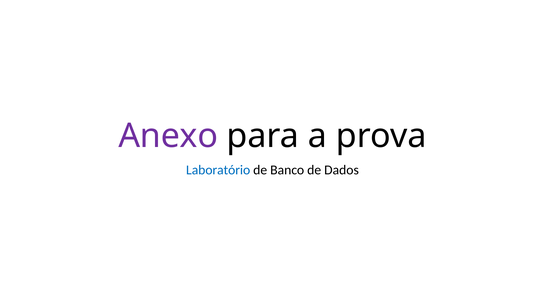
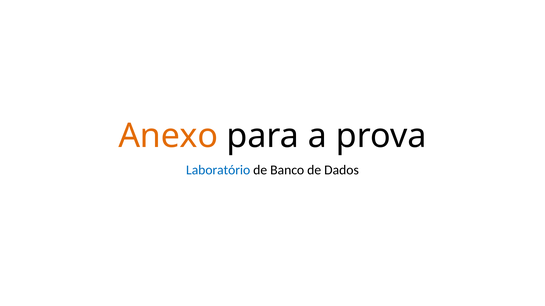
Anexo colour: purple -> orange
